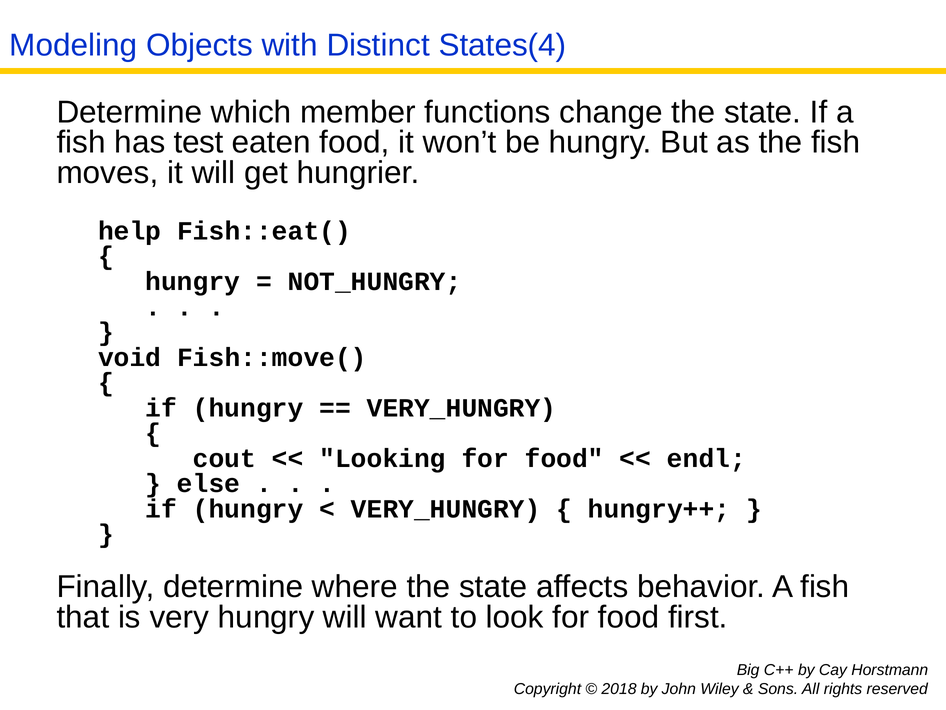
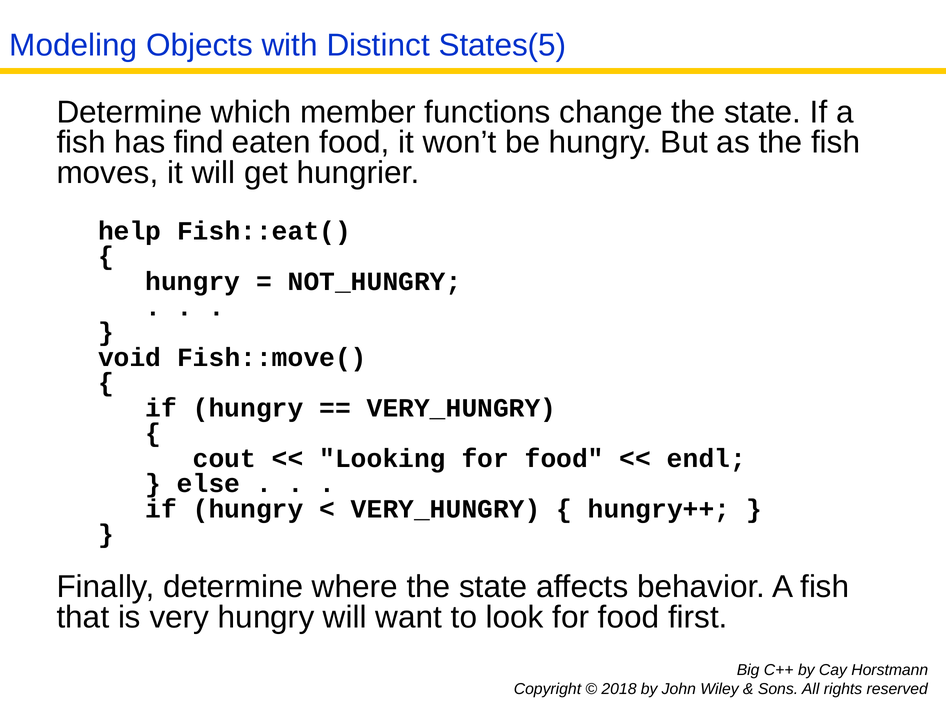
States(4: States(4 -> States(5
test: test -> find
